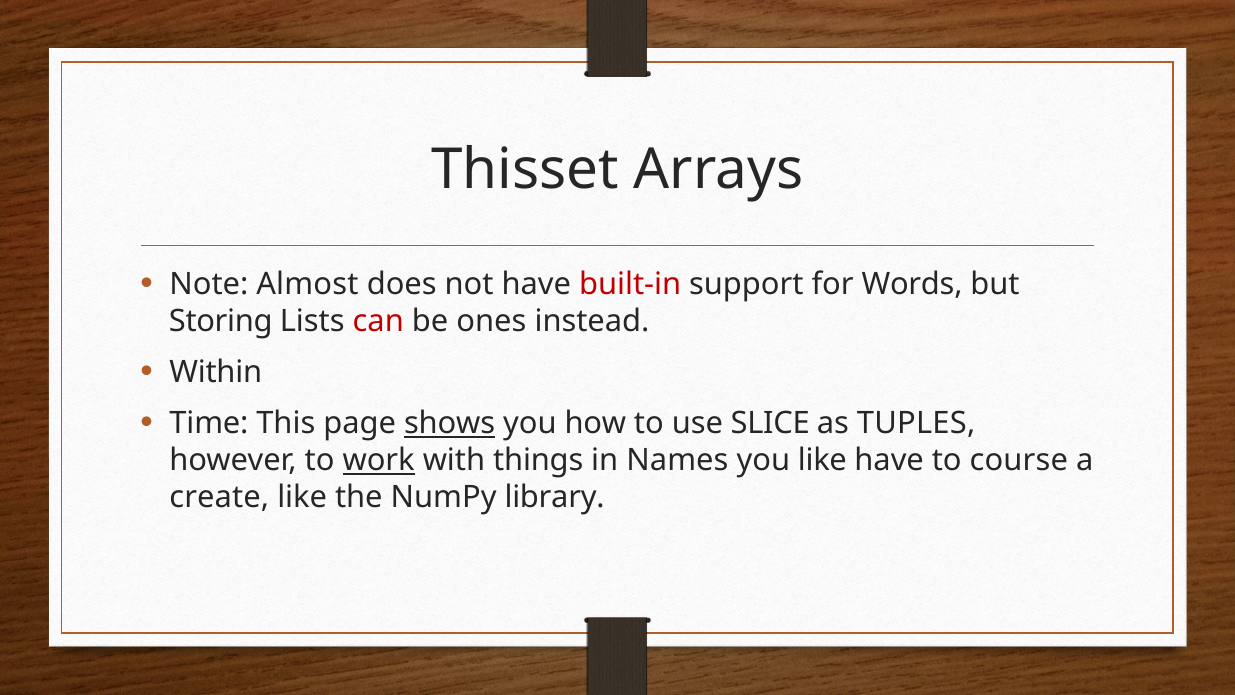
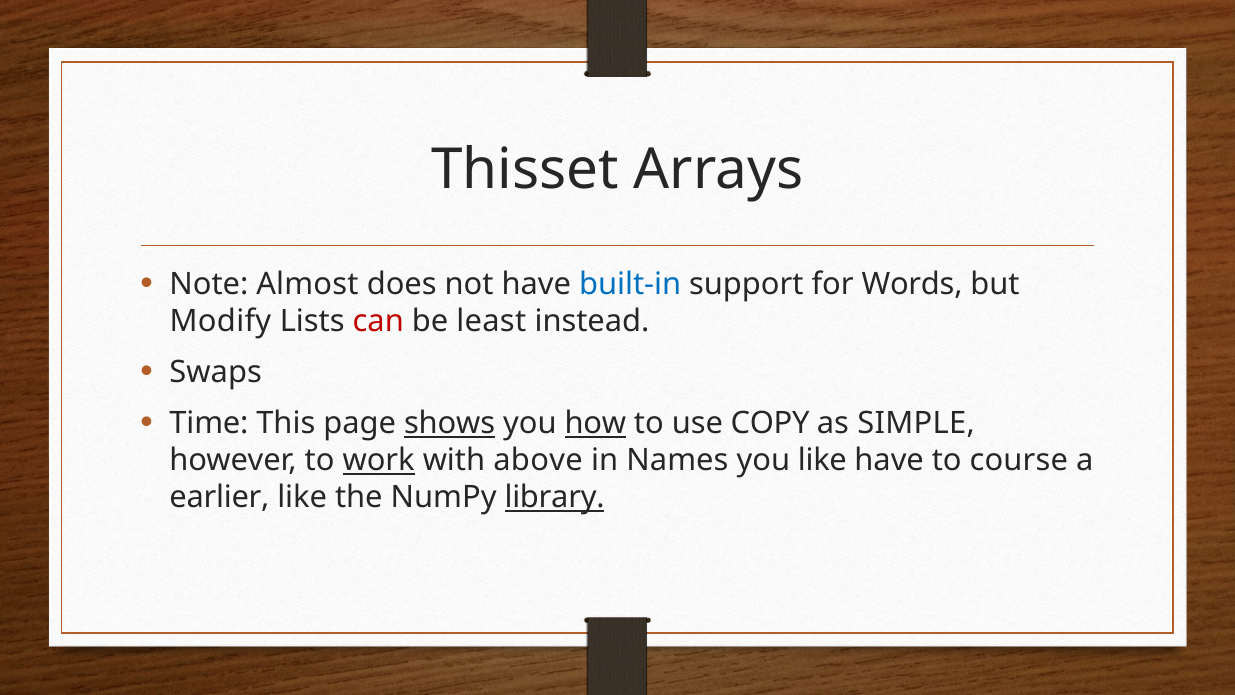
built-in colour: red -> blue
Storing: Storing -> Modify
ones: ones -> least
Within: Within -> Swaps
how underline: none -> present
SLICE: SLICE -> COPY
TUPLES: TUPLES -> SIMPLE
things: things -> above
create: create -> earlier
library underline: none -> present
